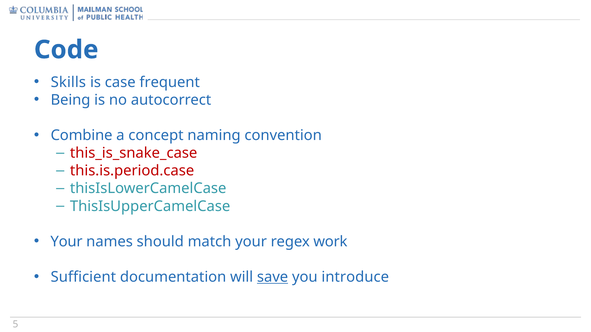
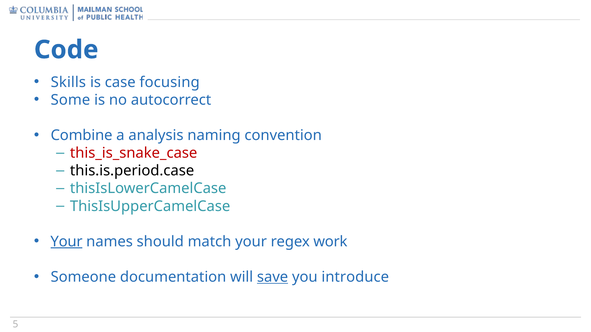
frequent: frequent -> focusing
Being: Being -> Some
concept: concept -> analysis
this.is.period.case colour: red -> black
Your at (67, 242) underline: none -> present
Sufficient: Sufficient -> Someone
